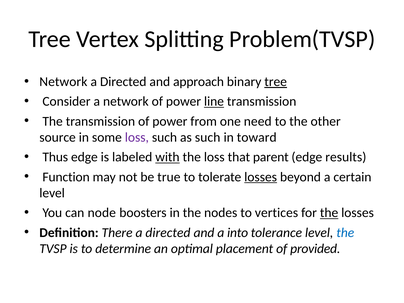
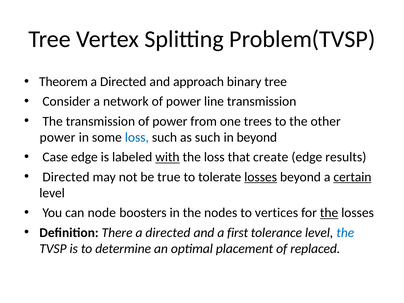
Network at (63, 82): Network -> Theorem
tree at (276, 82) underline: present -> none
line underline: present -> none
need: need -> trees
source at (58, 137): source -> power
loss at (137, 137) colour: purple -> blue
in toward: toward -> beyond
Thus: Thus -> Case
parent: parent -> create
Function at (66, 177): Function -> Directed
certain underline: none -> present
into: into -> first
provided: provided -> replaced
